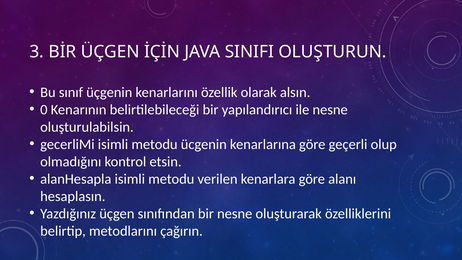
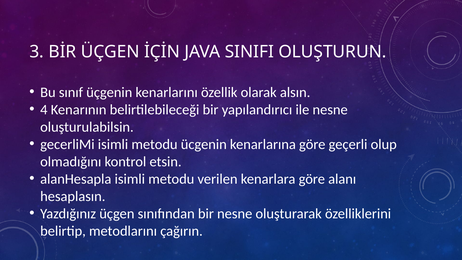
0: 0 -> 4
